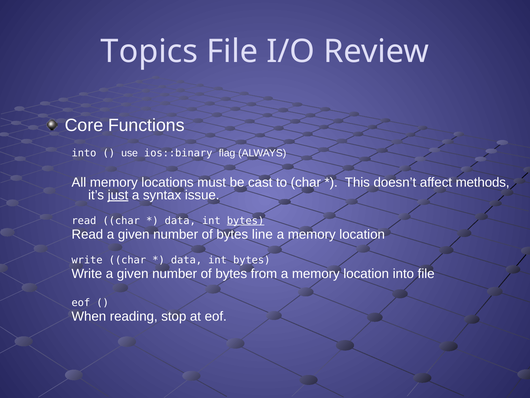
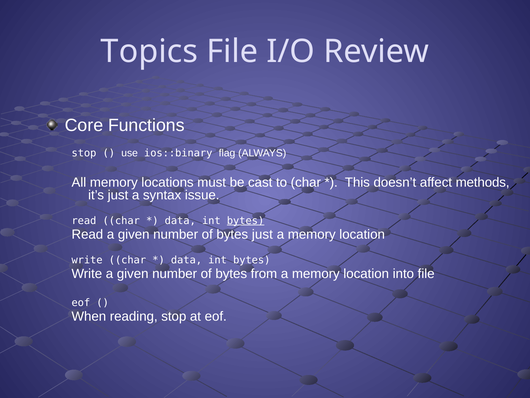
into at (84, 153): into -> stop
just at (118, 195) underline: present -> none
bytes line: line -> just
